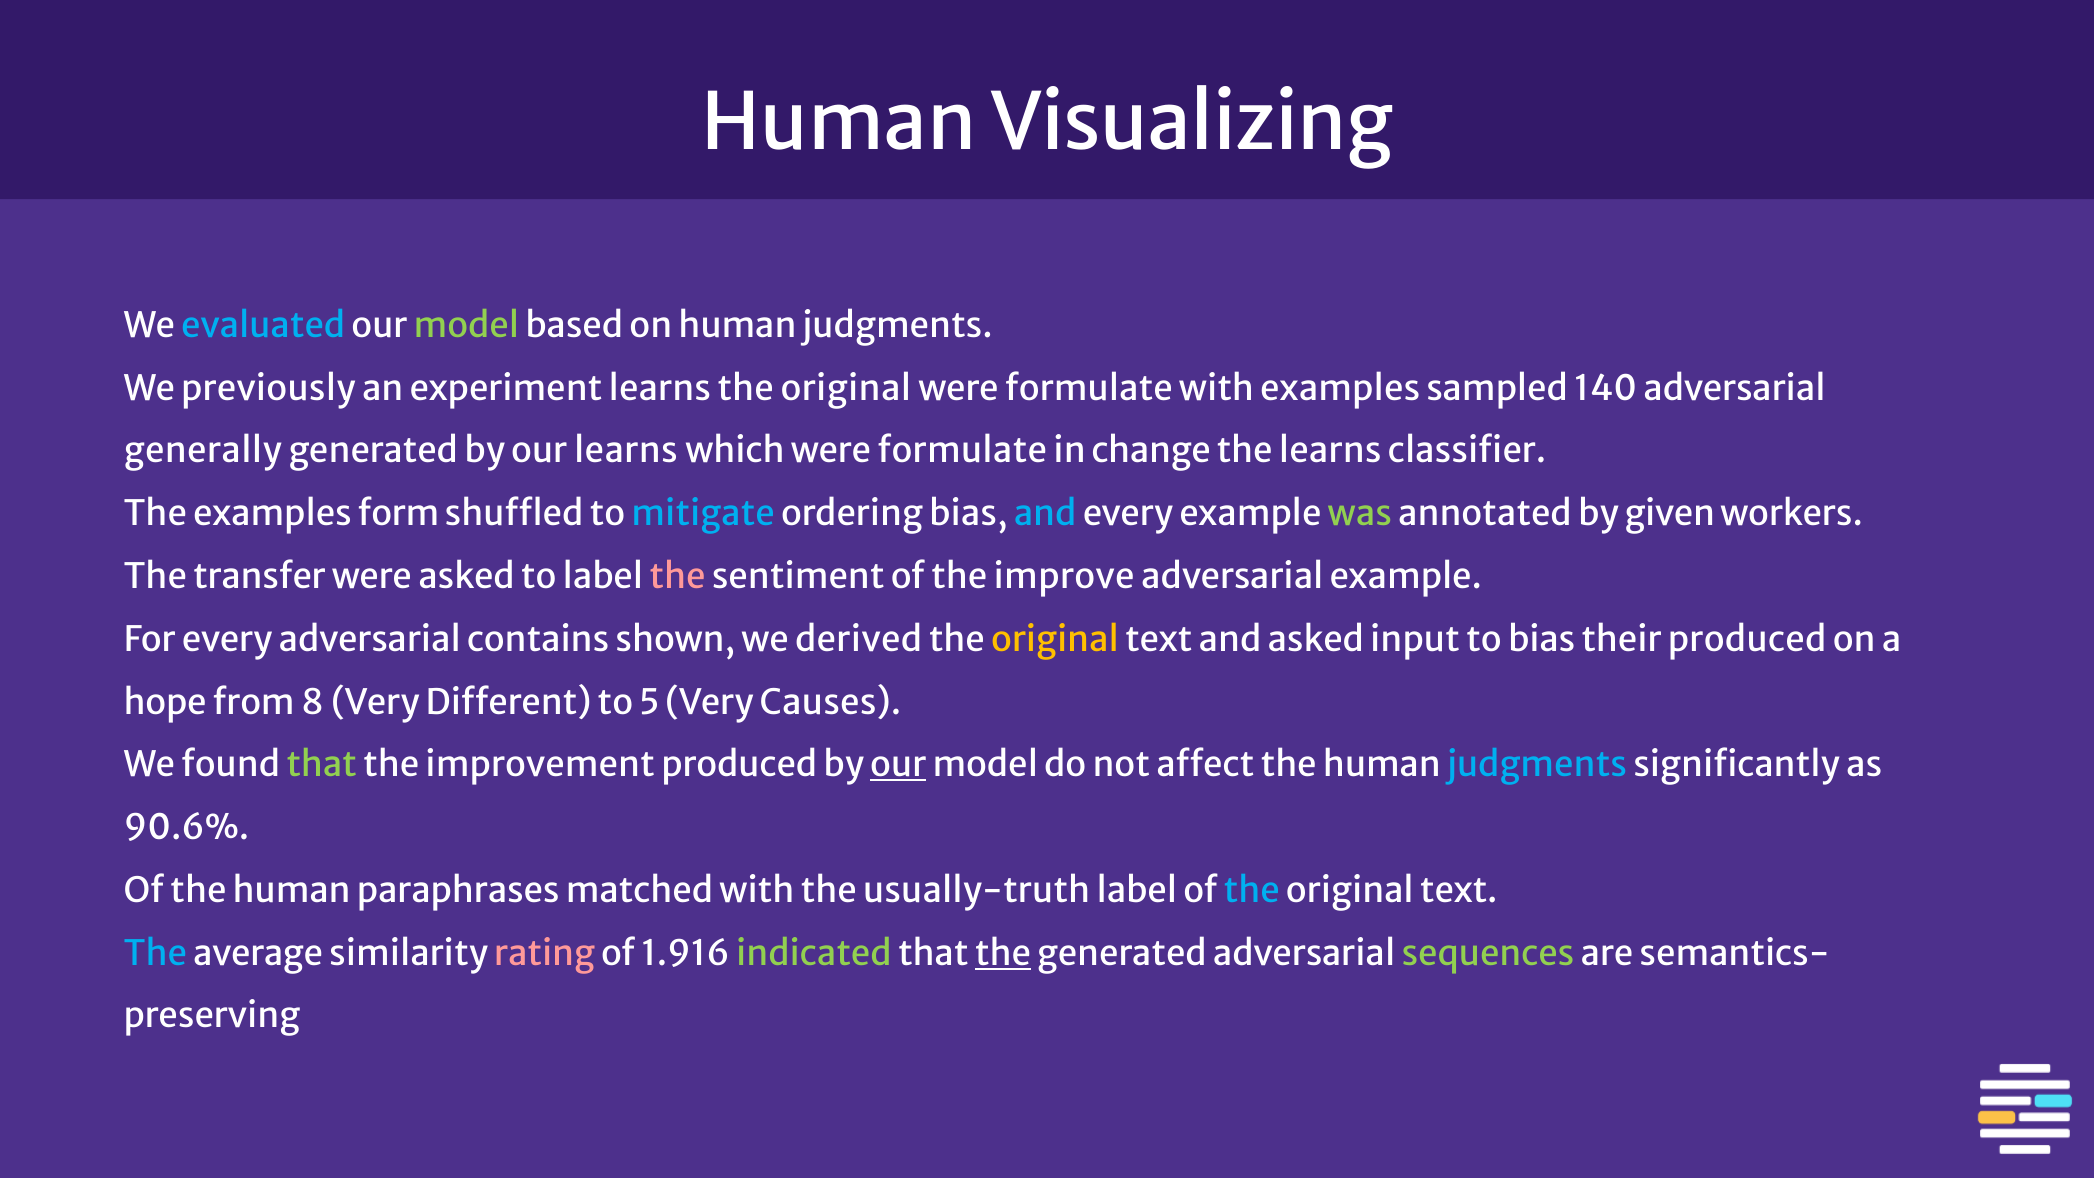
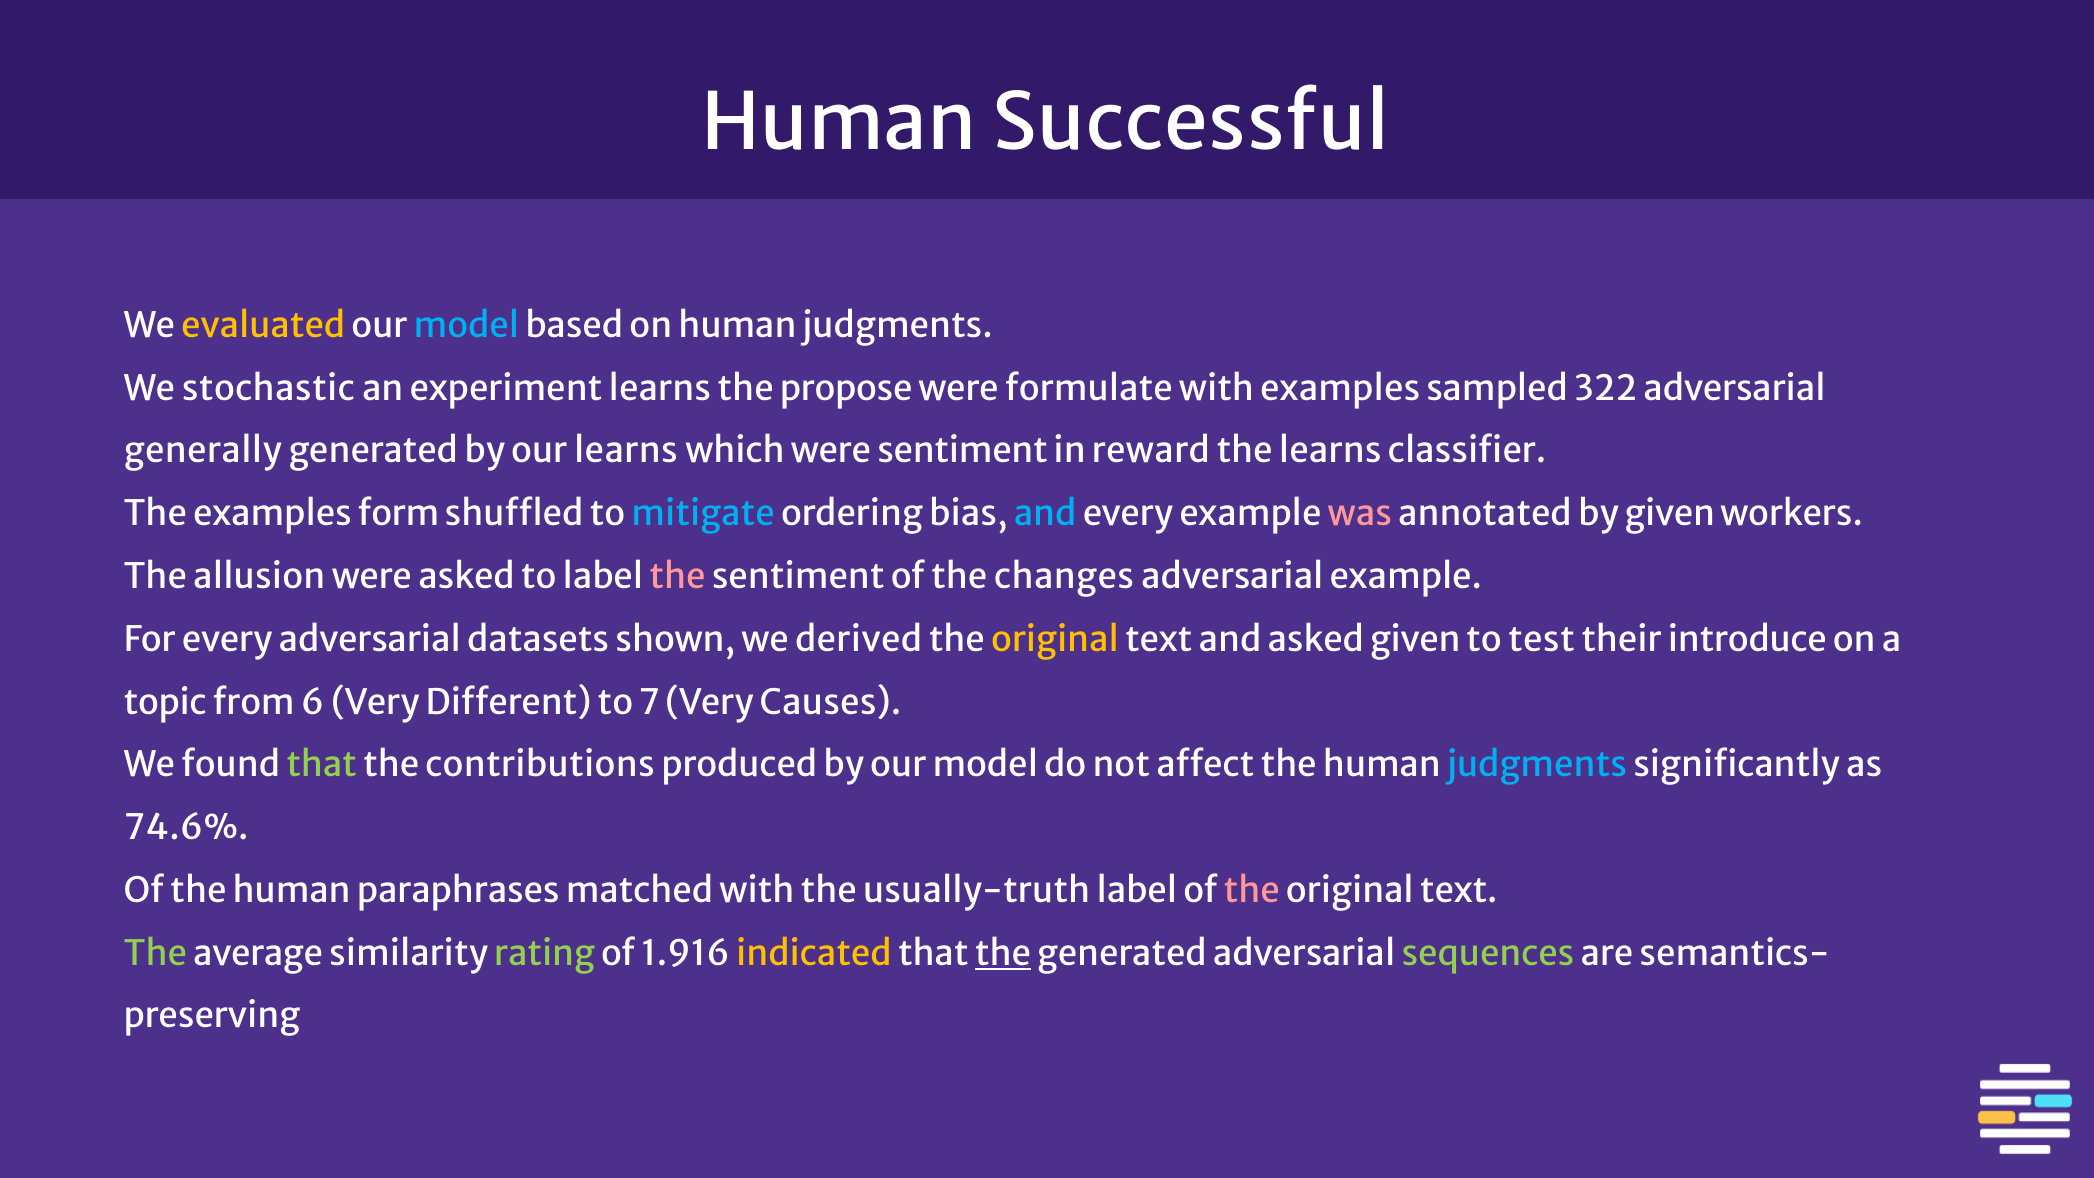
Visualizing: Visualizing -> Successful
evaluated colour: light blue -> yellow
model at (466, 326) colour: light green -> light blue
previously: previously -> stochastic
original at (846, 389): original -> propose
140: 140 -> 322
which were formulate: formulate -> sentiment
change: change -> reward
was colour: light green -> pink
transfer: transfer -> allusion
improve: improve -> changes
contains: contains -> datasets
asked input: input -> given
to bias: bias -> test
their produced: produced -> introduce
hope: hope -> topic
8: 8 -> 6
5: 5 -> 7
improvement: improvement -> contributions
our at (898, 765) underline: present -> none
90.6%: 90.6% -> 74.6%
the at (1252, 891) colour: light blue -> pink
The at (155, 953) colour: light blue -> light green
rating colour: pink -> light green
indicated colour: light green -> yellow
